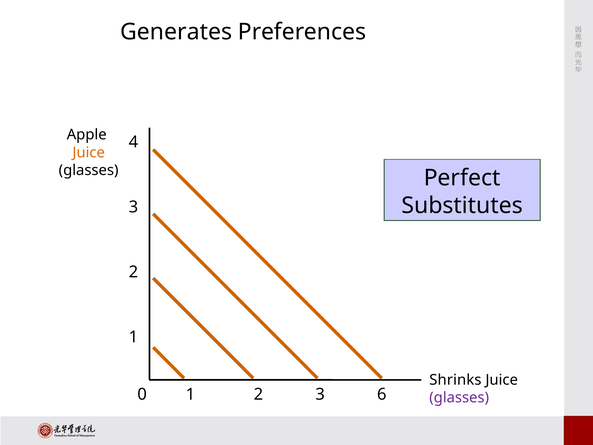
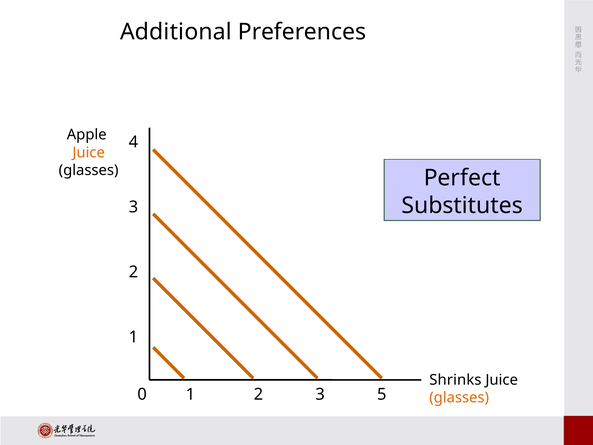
Generates: Generates -> Additional
6: 6 -> 5
glasses at (459, 397) colour: purple -> orange
